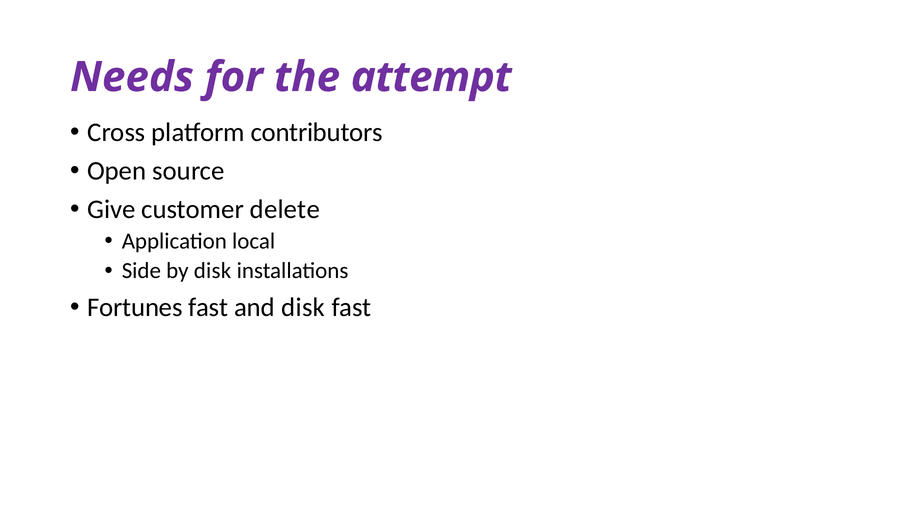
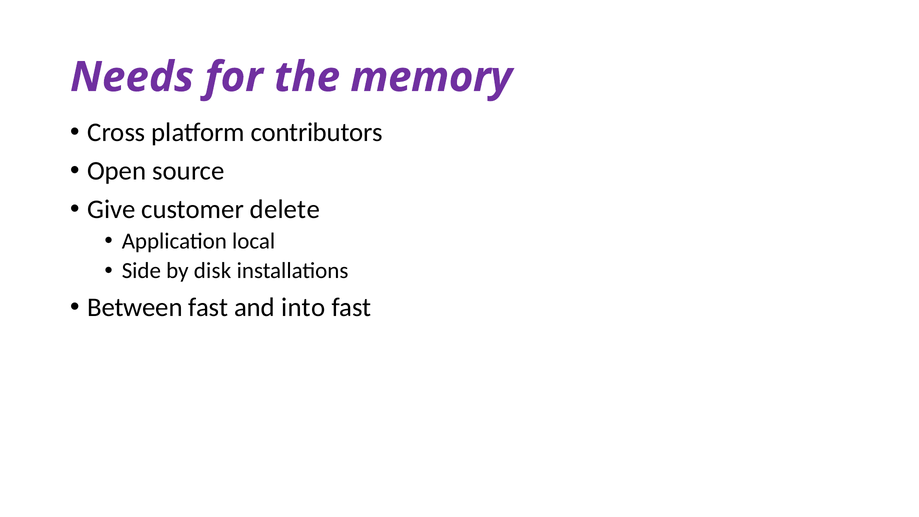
attempt: attempt -> memory
Fortunes: Fortunes -> Between
and disk: disk -> into
